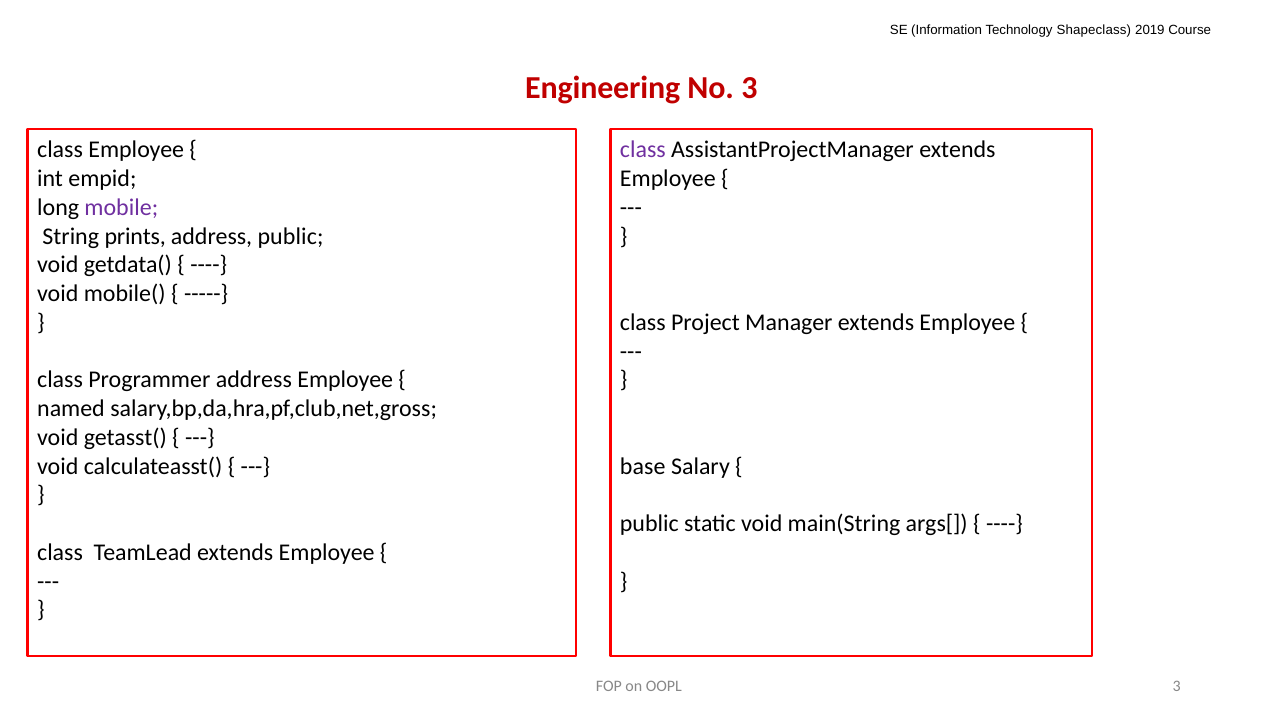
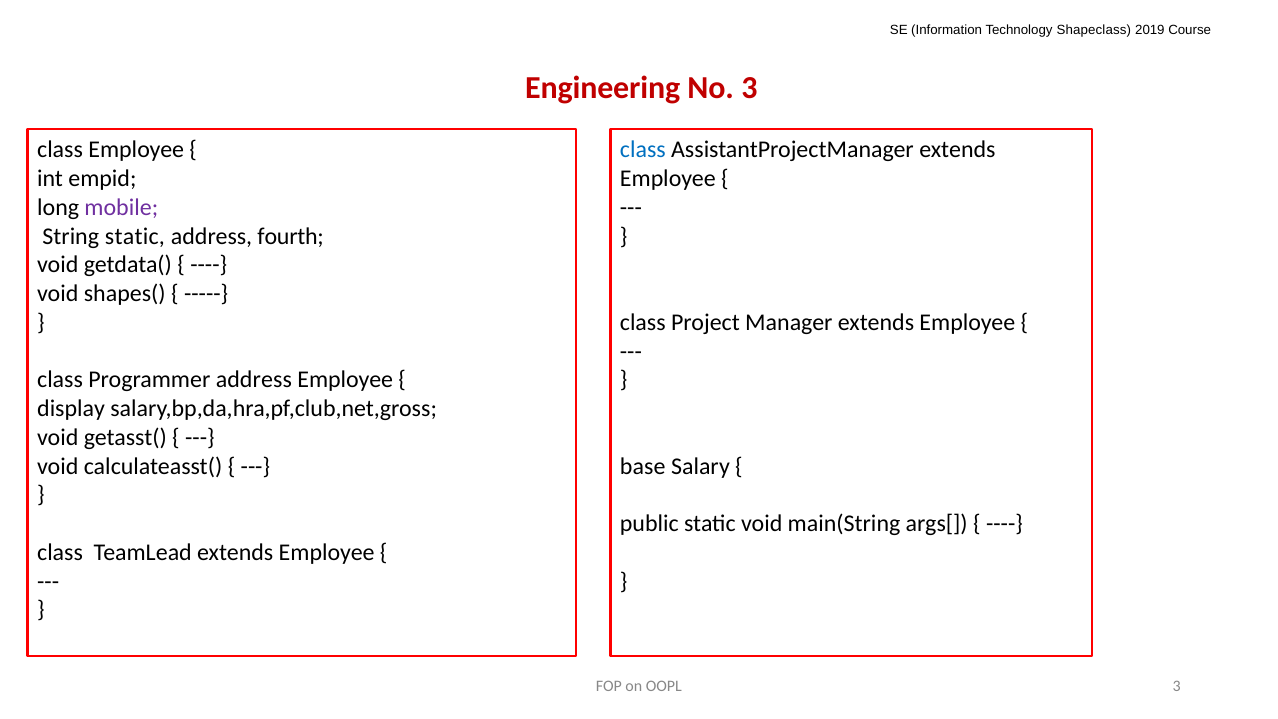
class at (643, 150) colour: purple -> blue
String prints: prints -> static
address public: public -> fourth
mobile(: mobile( -> shapes(
named: named -> display
